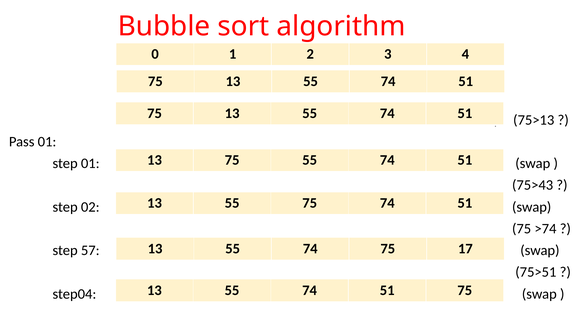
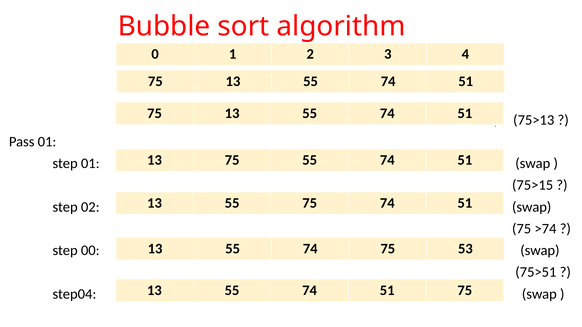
75>43: 75>43 -> 75>15
17: 17 -> 53
57: 57 -> 00
